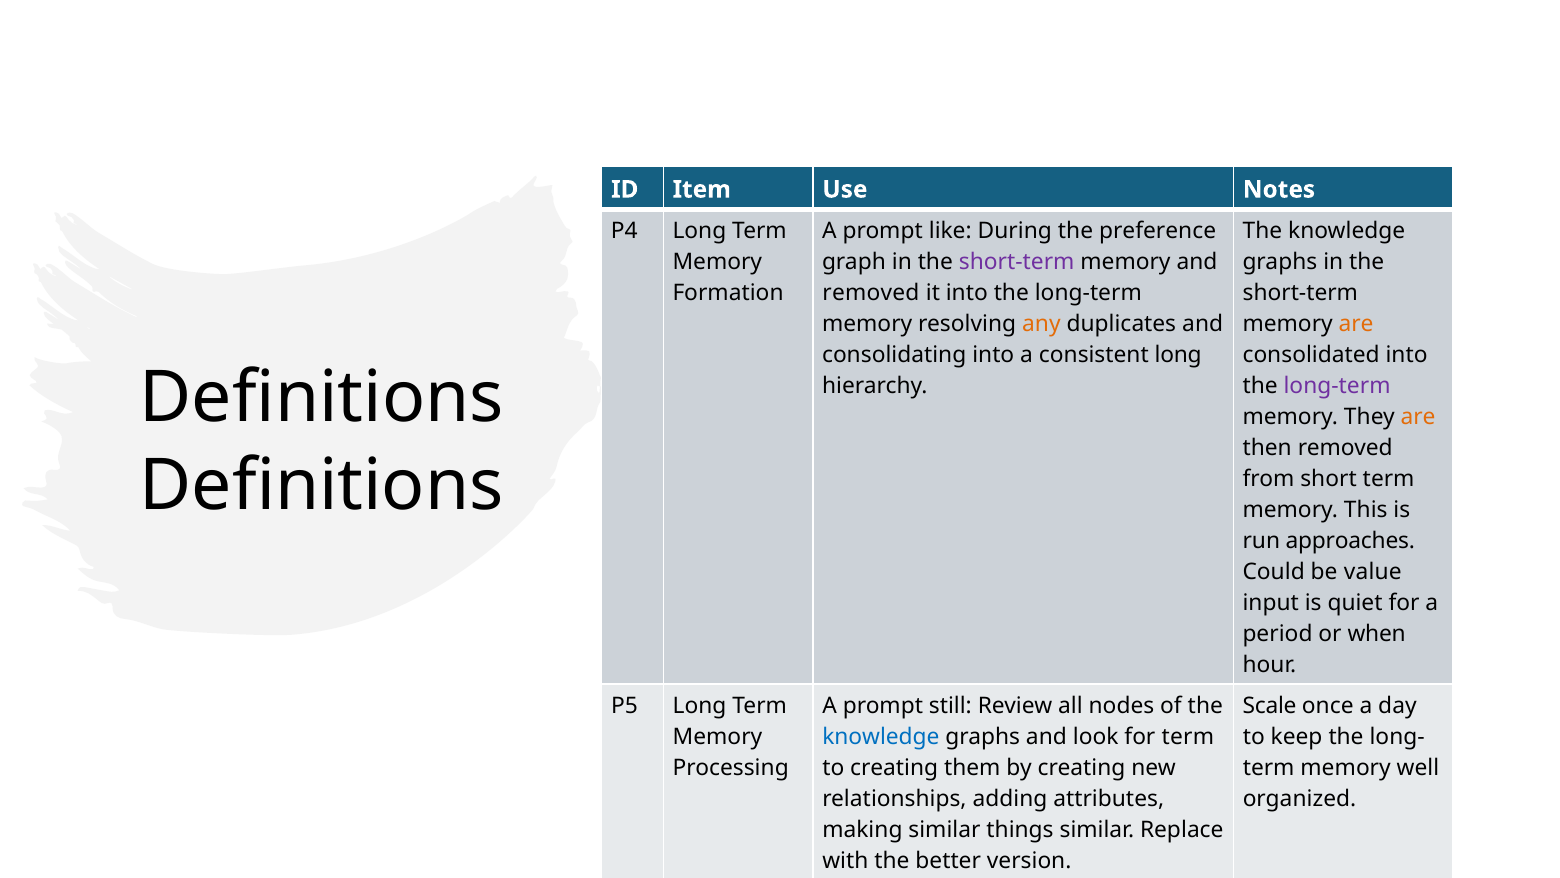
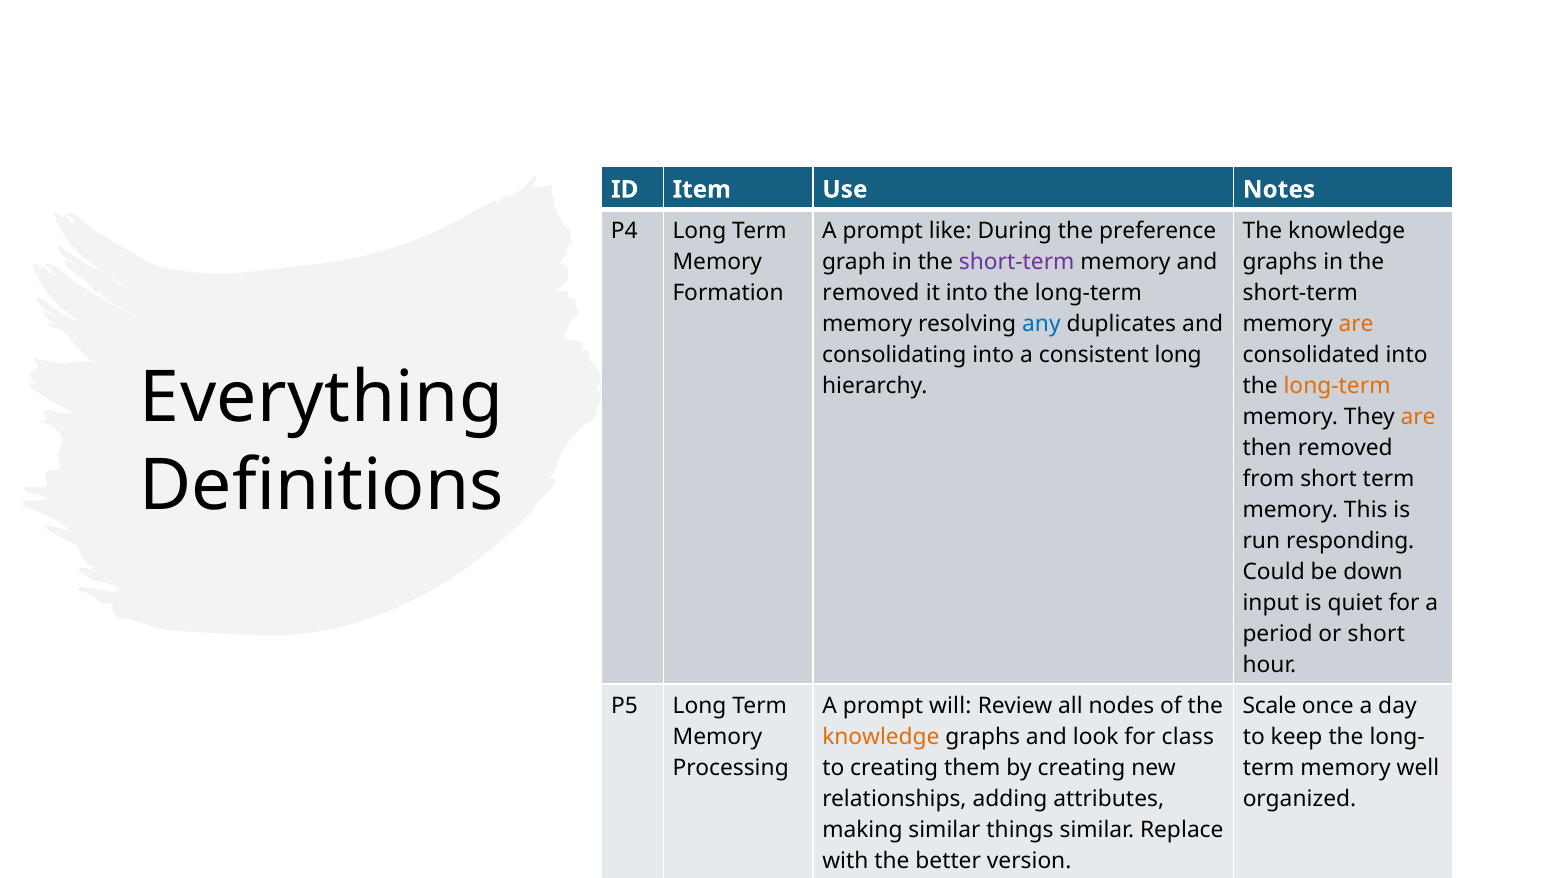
any colour: orange -> blue
Definitions at (322, 398): Definitions -> Everything
long-term at (1337, 386) colour: purple -> orange
approaches: approaches -> responding
value: value -> down
or when: when -> short
still: still -> will
knowledge at (881, 736) colour: blue -> orange
for term: term -> class
